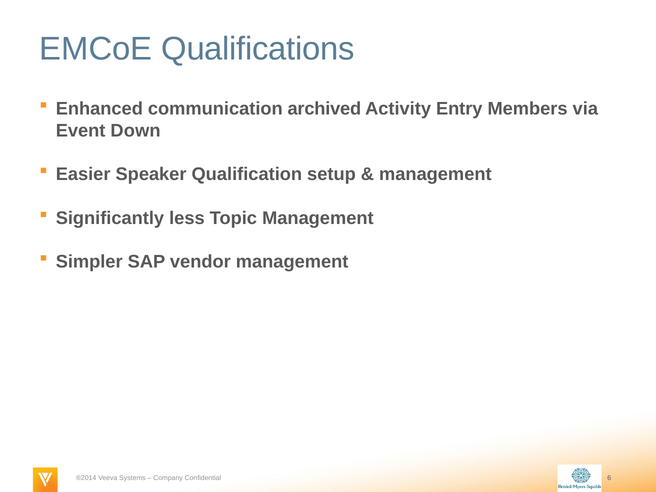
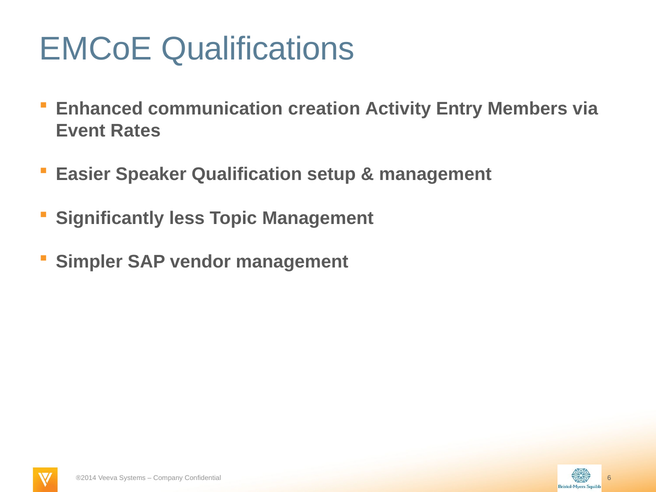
archived: archived -> creation
Down: Down -> Rates
